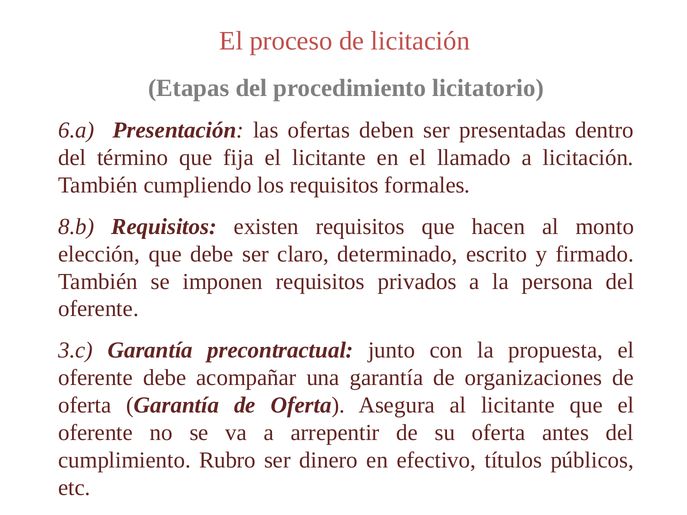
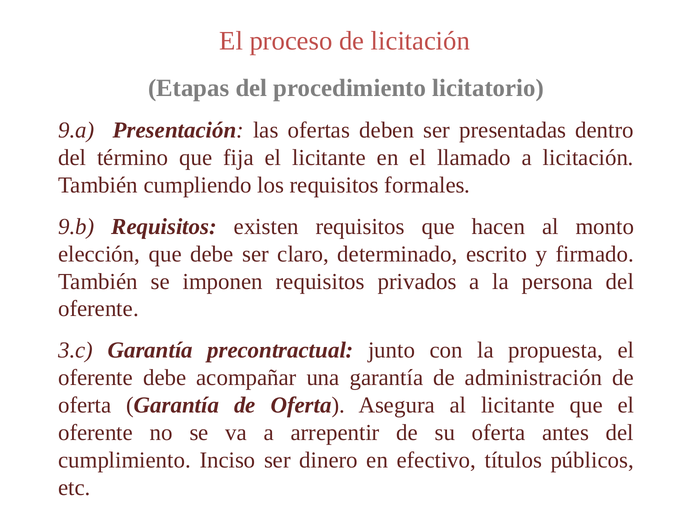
6.a: 6.a -> 9.a
8.b: 8.b -> 9.b
organizaciones: organizaciones -> administración
Rubro: Rubro -> Inciso
